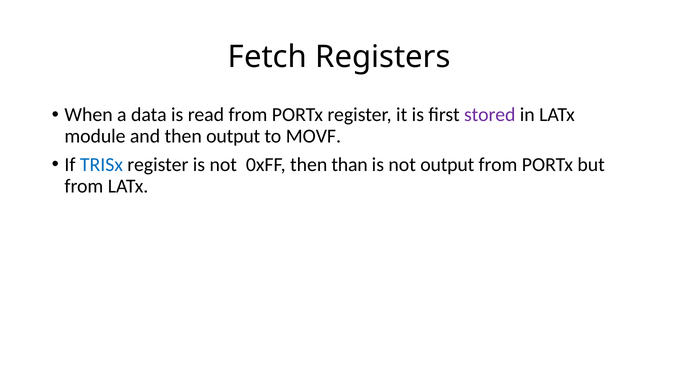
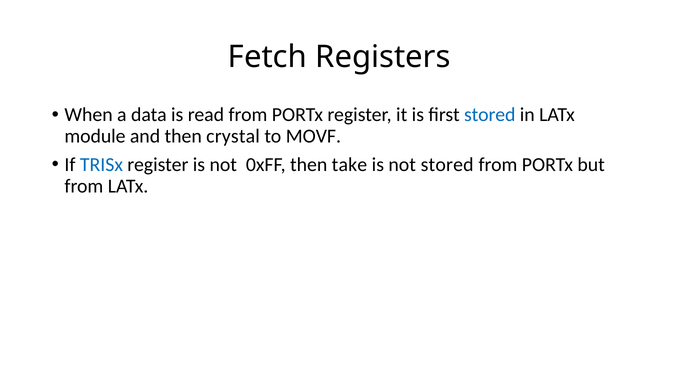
stored at (490, 115) colour: purple -> blue
then output: output -> crystal
than: than -> take
not output: output -> stored
